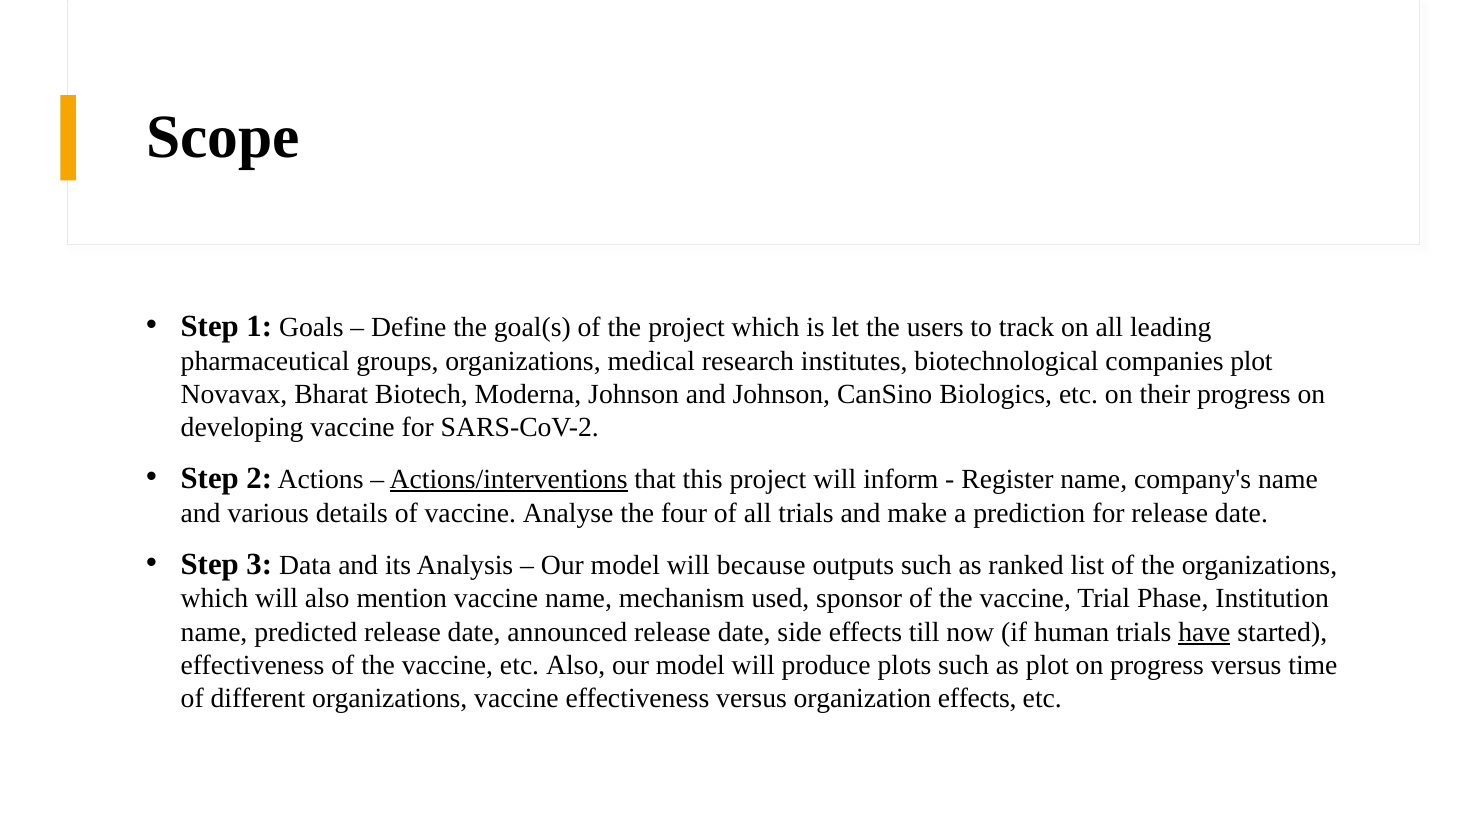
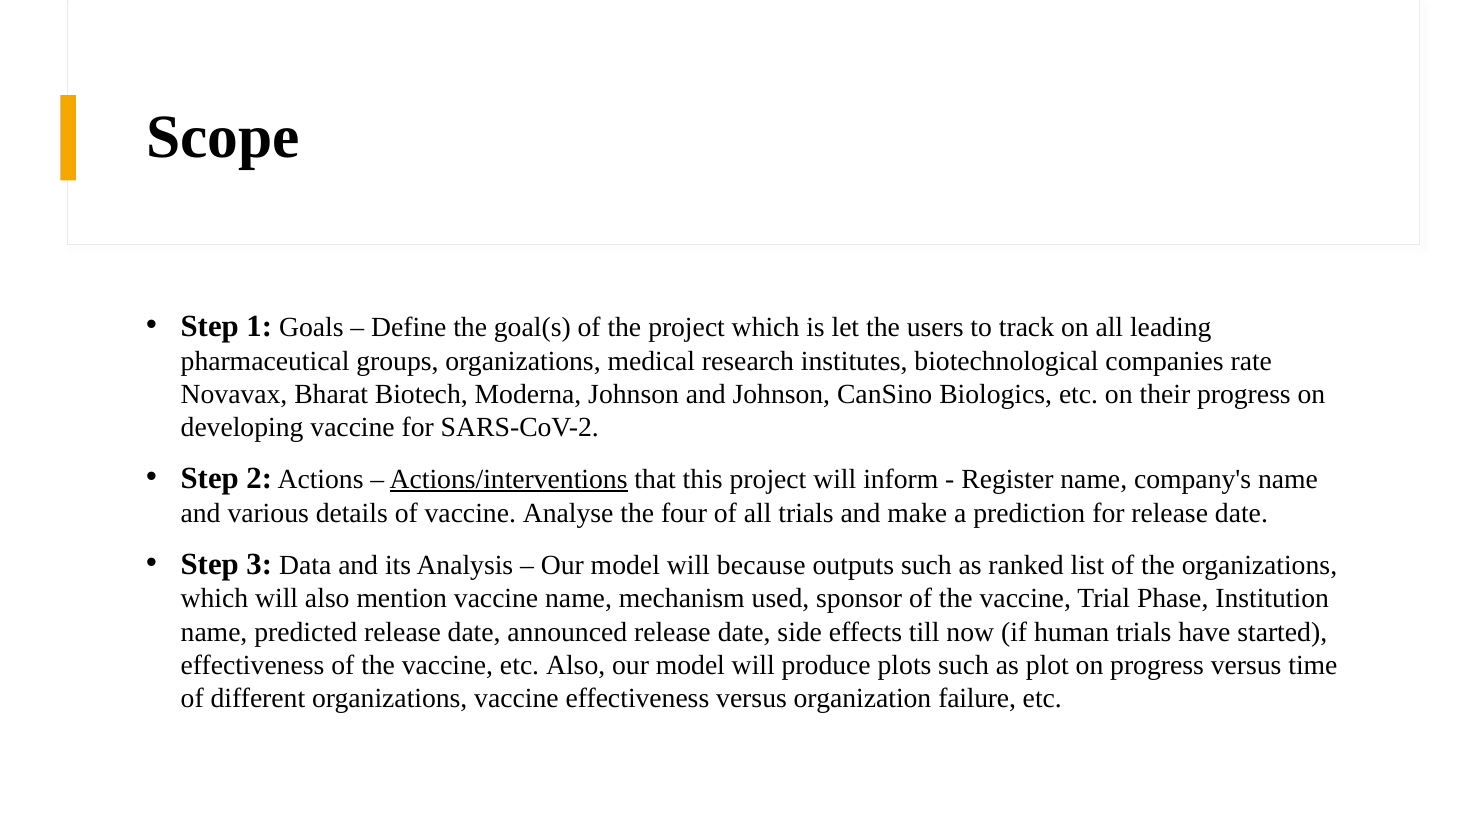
companies plot: plot -> rate
have underline: present -> none
organization effects: effects -> failure
